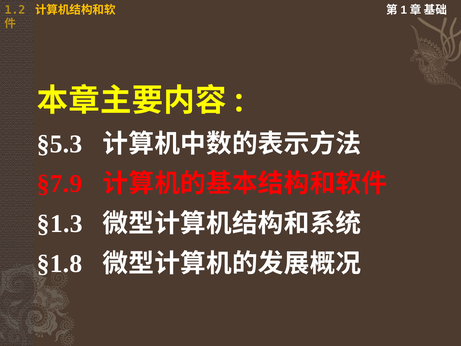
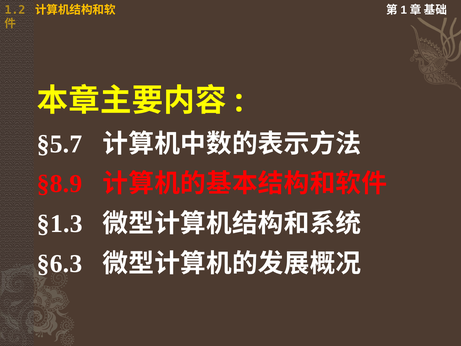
§5.3: §5.3 -> §5.7
§7.9: §7.9 -> §8.9
§1.8: §1.8 -> §6.3
